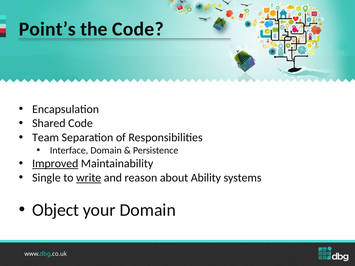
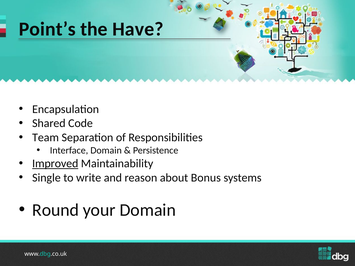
the Code: Code -> Have
write underline: present -> none
Ability: Ability -> Bonus
Object: Object -> Round
